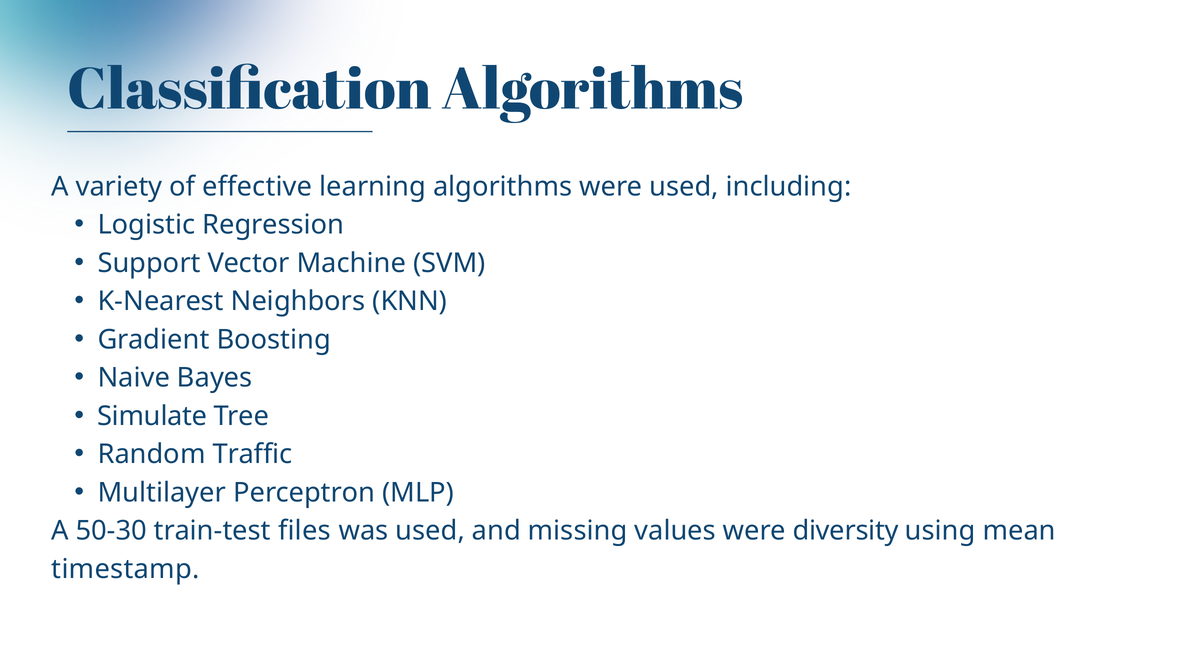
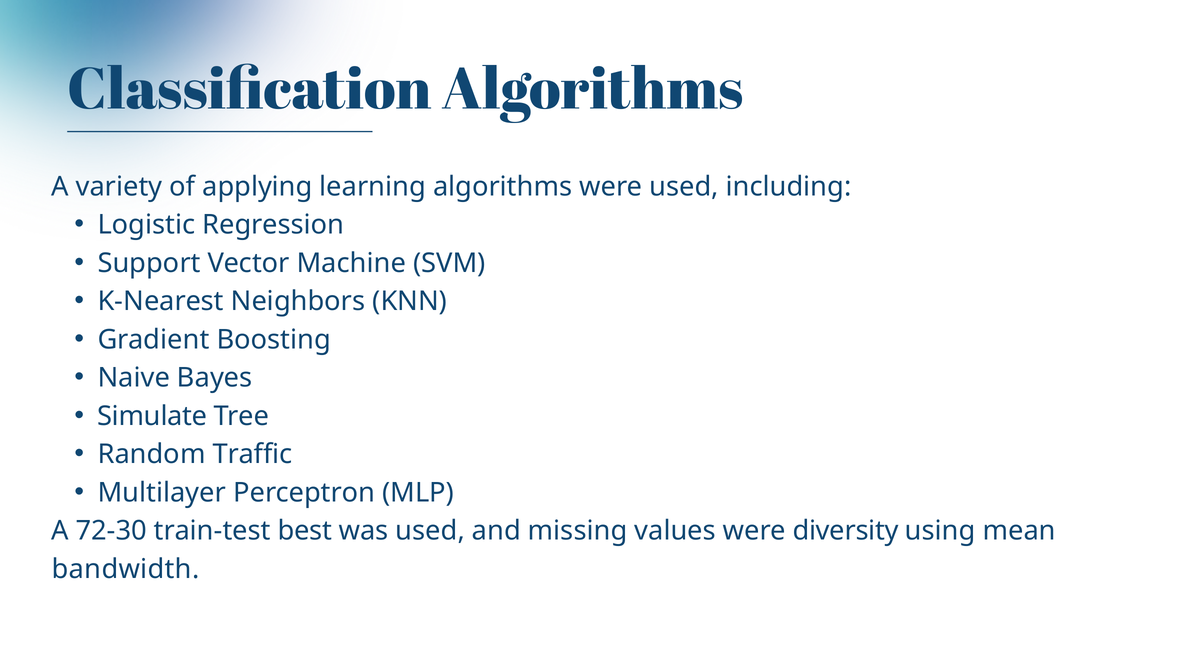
effective: effective -> applying
50-30: 50-30 -> 72-30
files: files -> best
timestamp: timestamp -> bandwidth
